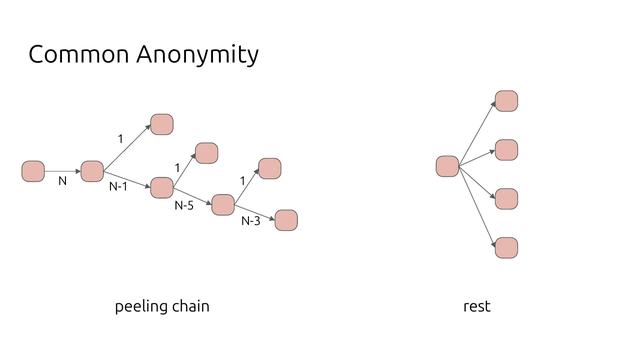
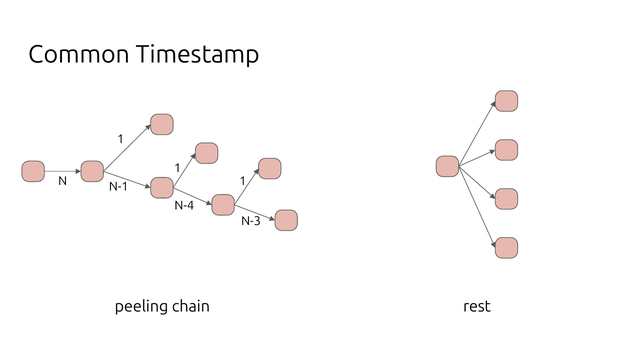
Anonymity: Anonymity -> Timestamp
N-5: N-5 -> N-4
